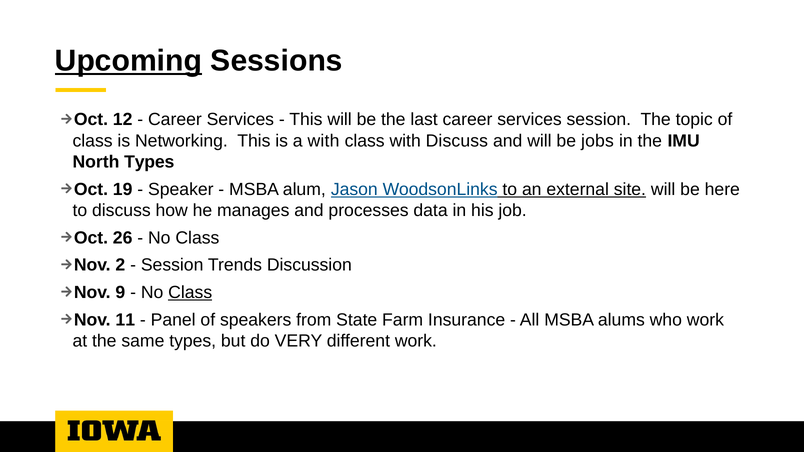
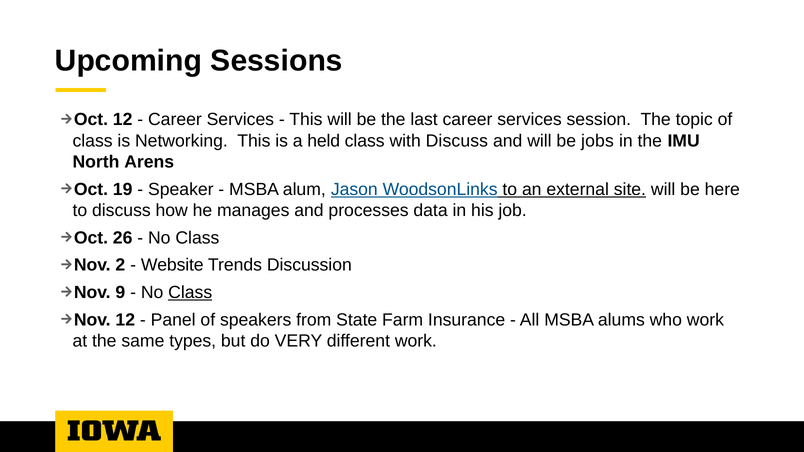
Upcoming underline: present -> none
a with: with -> held
North Types: Types -> Arens
Session at (172, 265): Session -> Website
Nov 11: 11 -> 12
